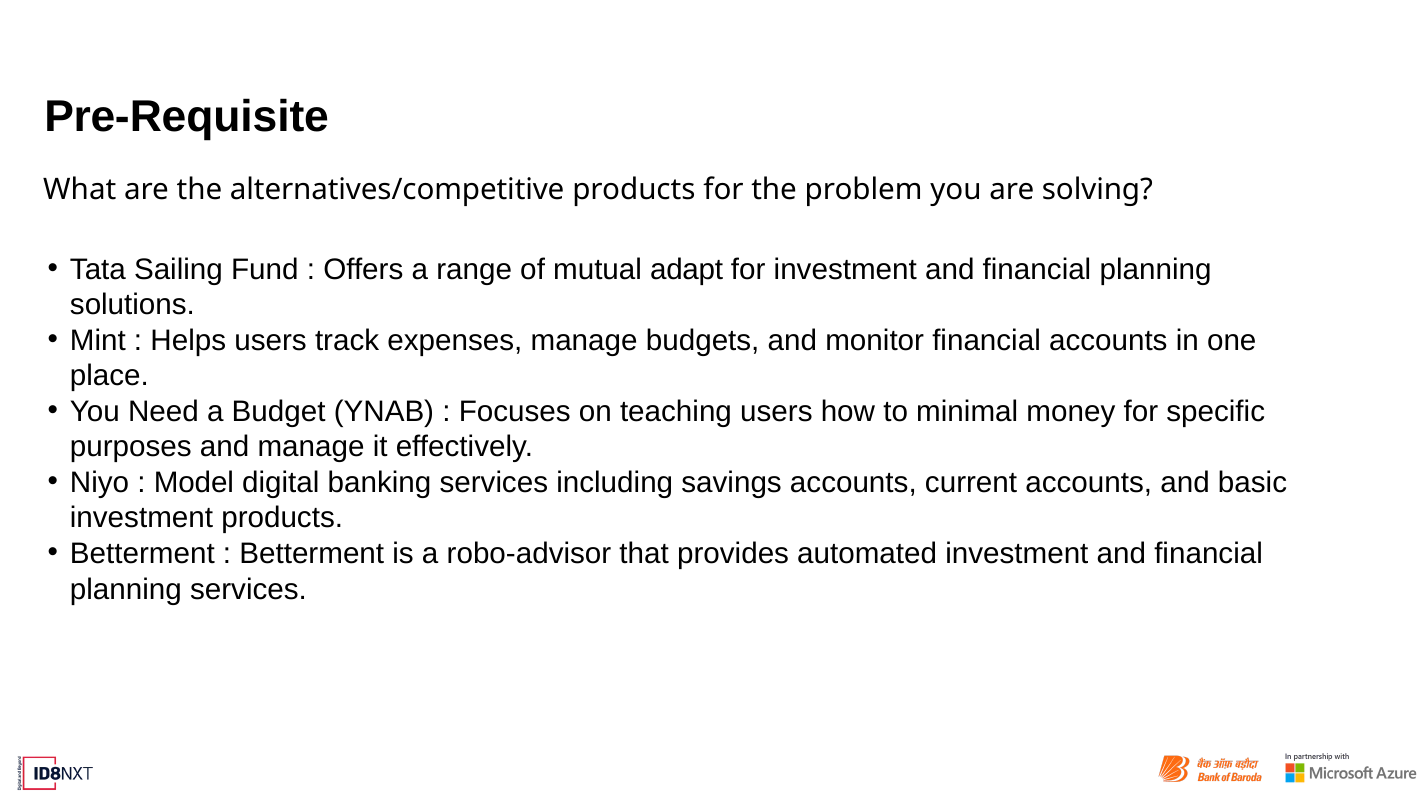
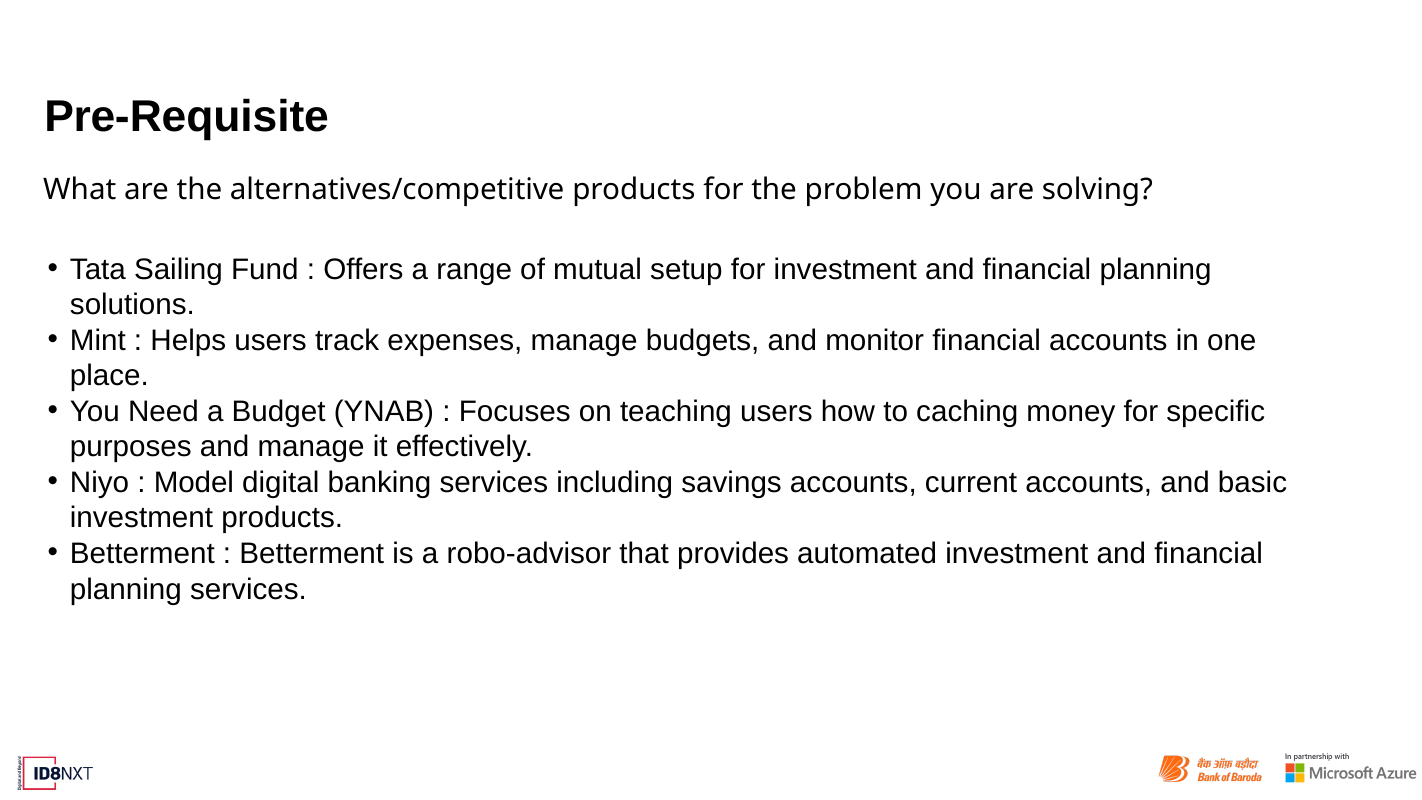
adapt: adapt -> setup
minimal: minimal -> caching
